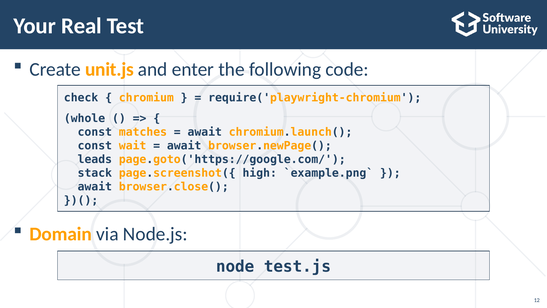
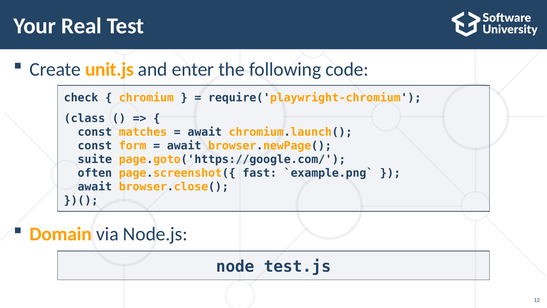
whole: whole -> class
wait: wait -> form
leads: leads -> suite
stack: stack -> often
high: high -> fast
